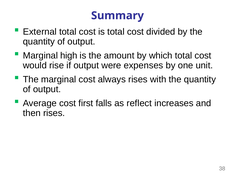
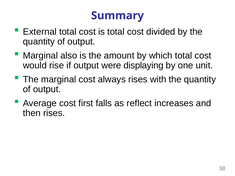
high: high -> also
expenses: expenses -> displaying
